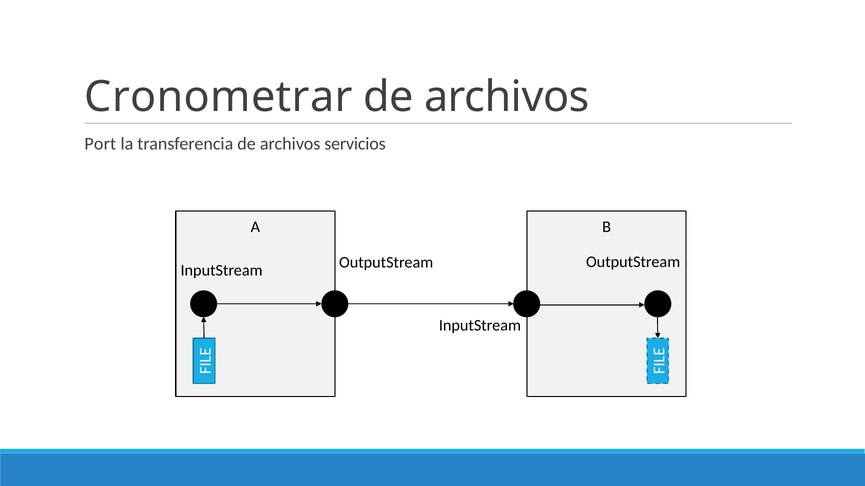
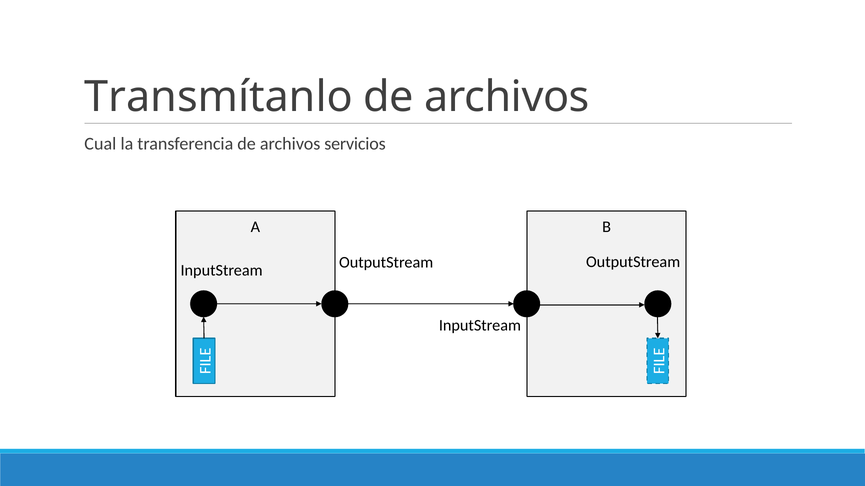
Cronometrar: Cronometrar -> Transmítanlo
Port: Port -> Cual
